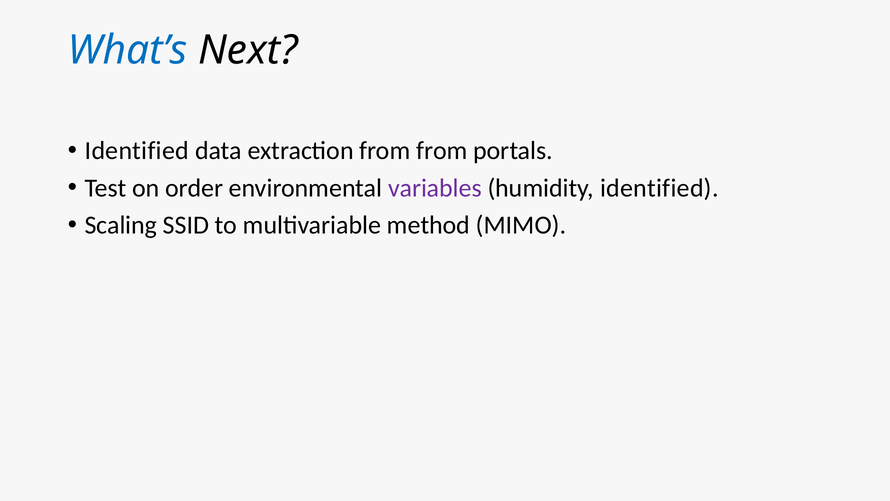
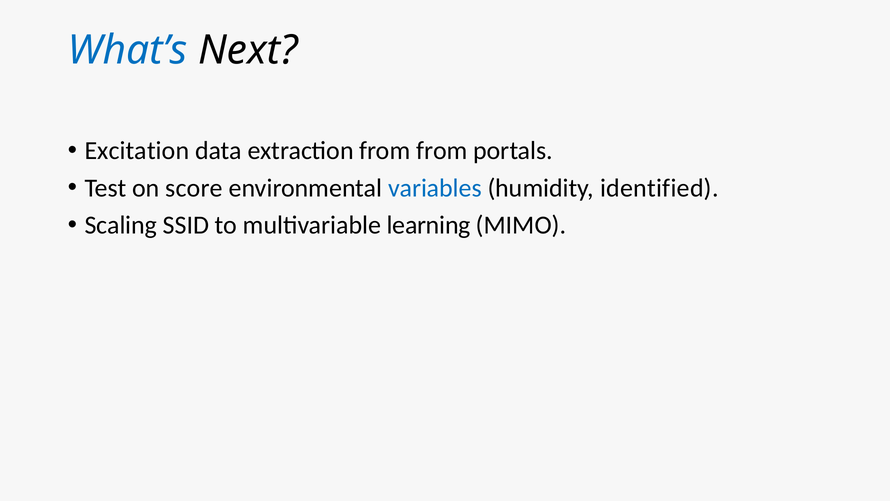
Identified at (137, 150): Identified -> Excitation
order: order -> score
variables colour: purple -> blue
method: method -> learning
